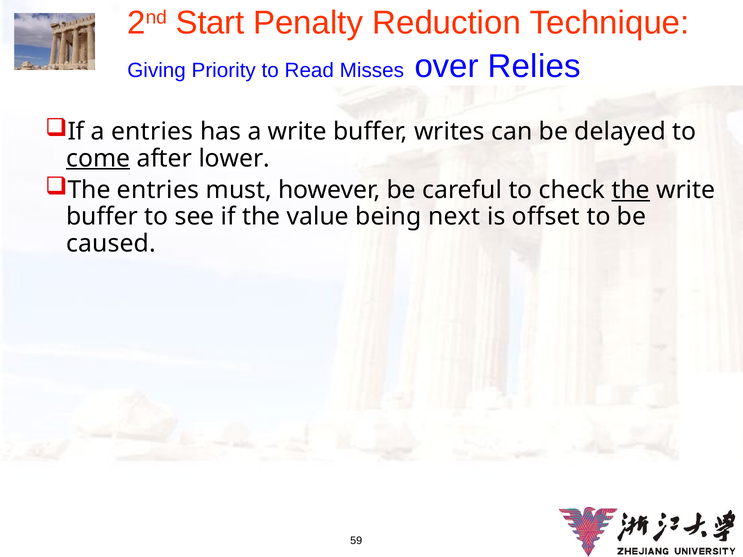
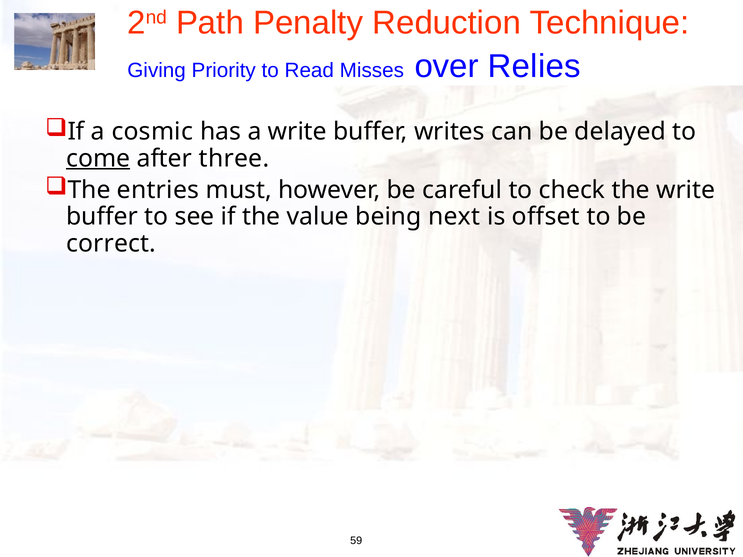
Start: Start -> Path
a entries: entries -> cosmic
lower: lower -> three
the at (631, 190) underline: present -> none
caused: caused -> correct
